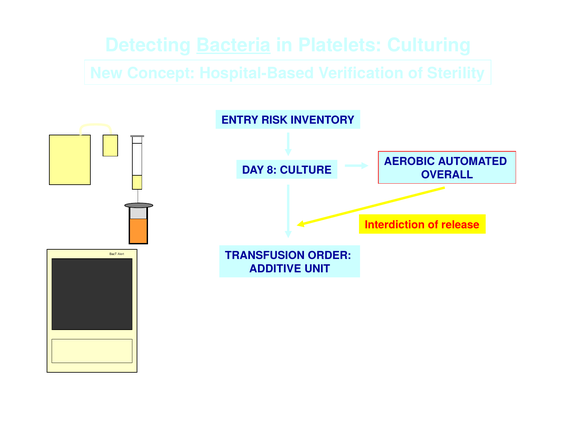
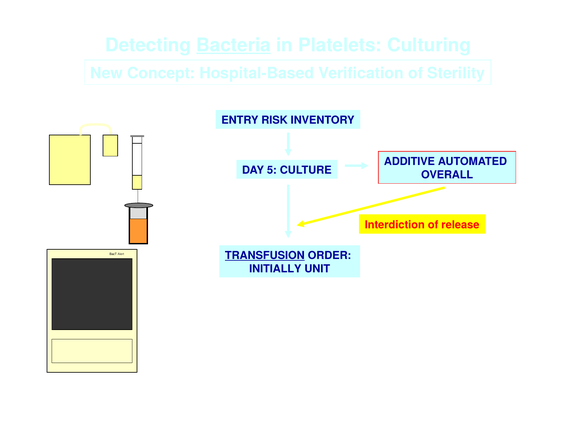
AEROBIC: AEROBIC -> ADDITIVE
8: 8 -> 5
TRANSFUSION underline: none -> present
ADDITIVE: ADDITIVE -> INITIALLY
